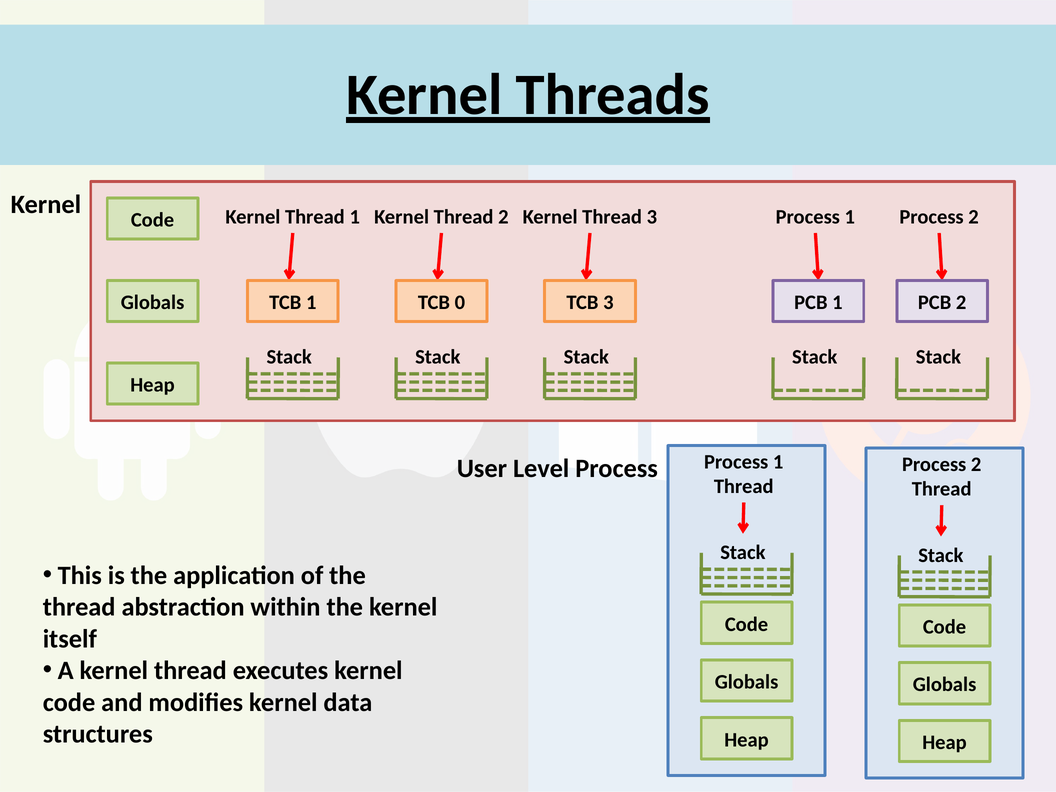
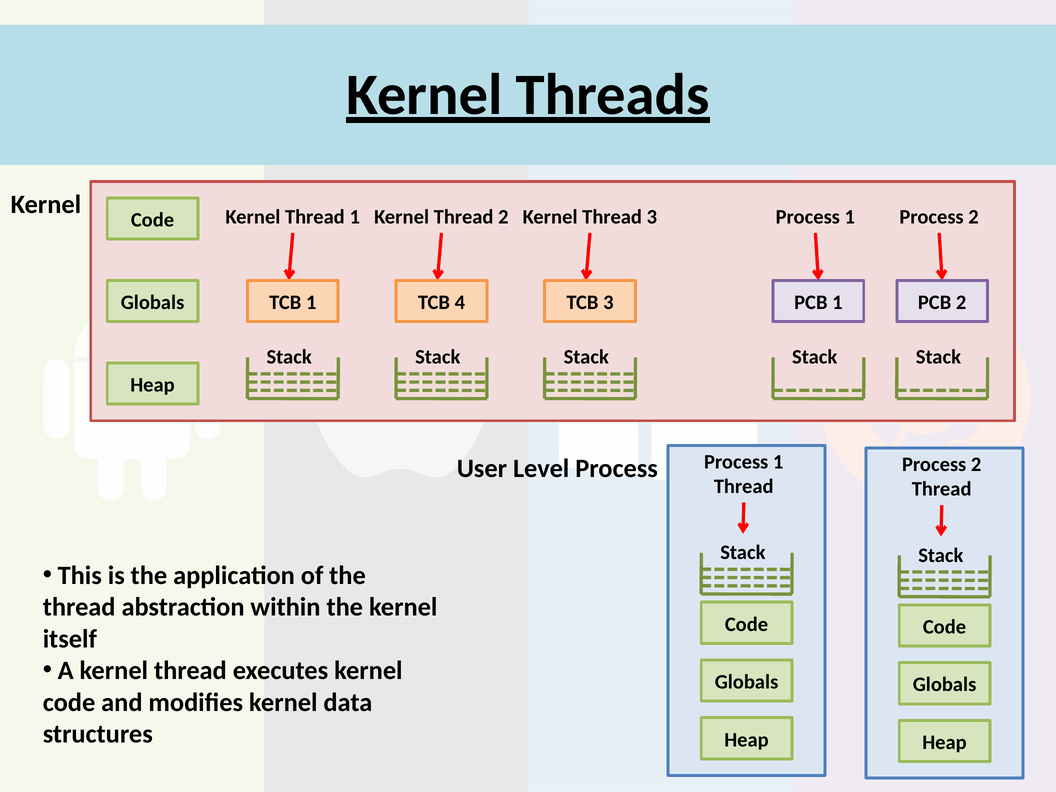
0: 0 -> 4
